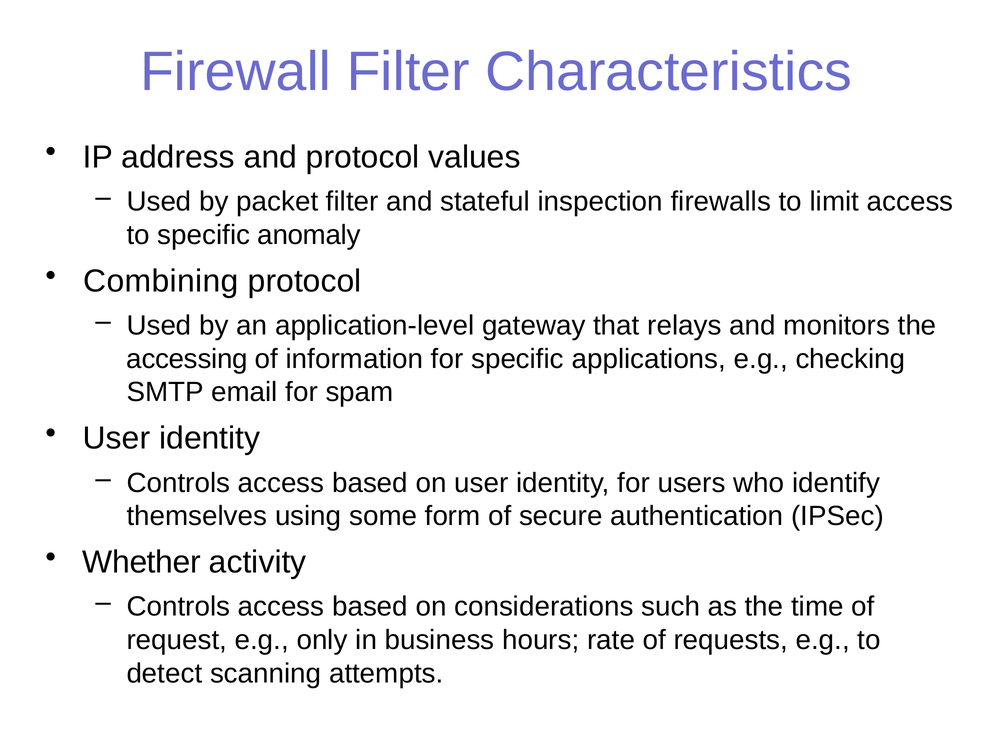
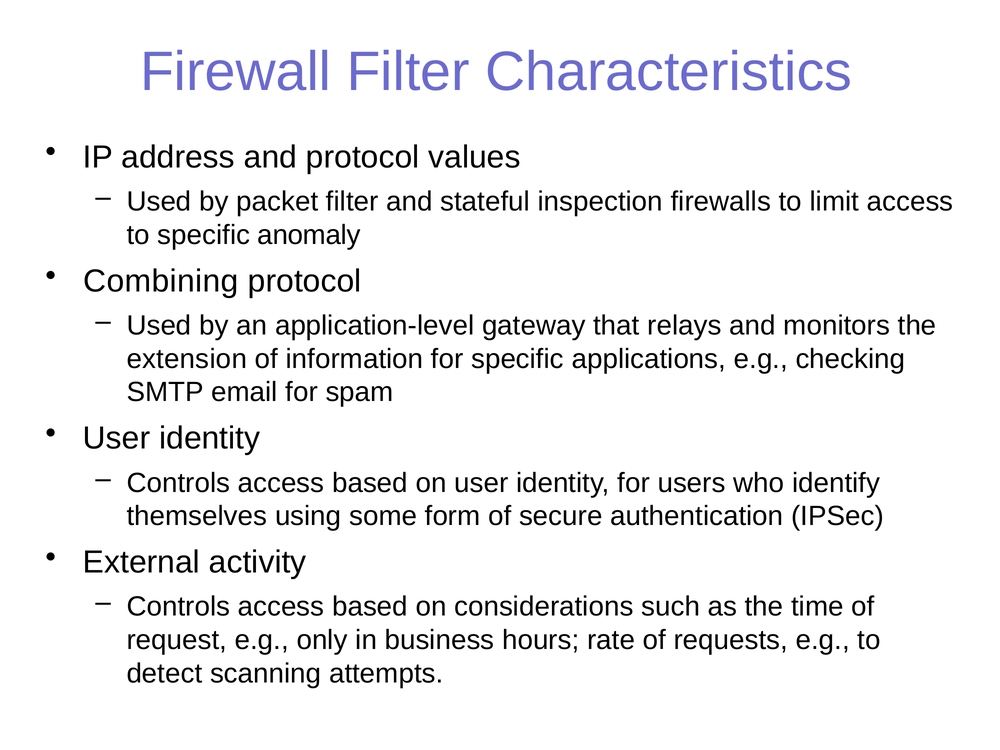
accessing: accessing -> extension
Whether: Whether -> External
